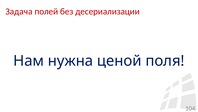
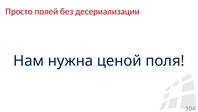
Задача: Задача -> Просто
